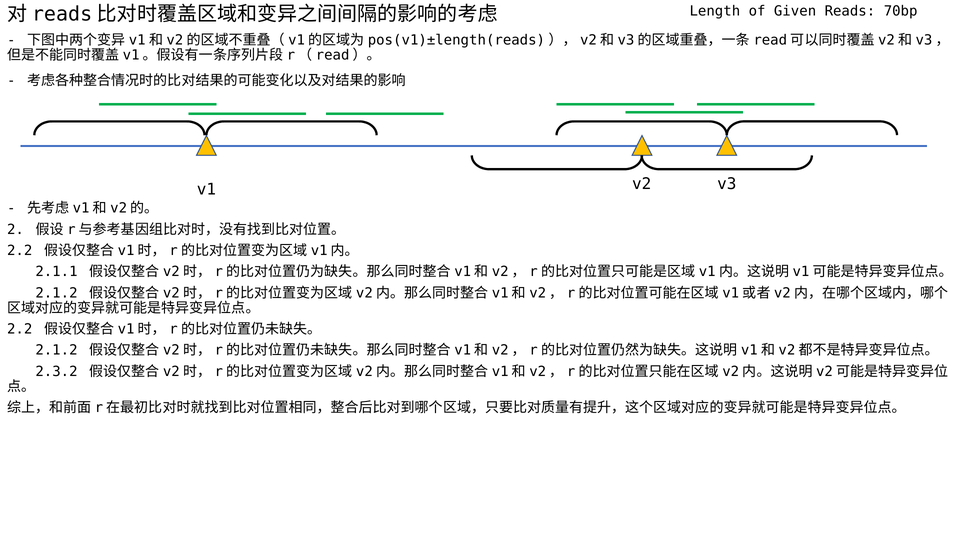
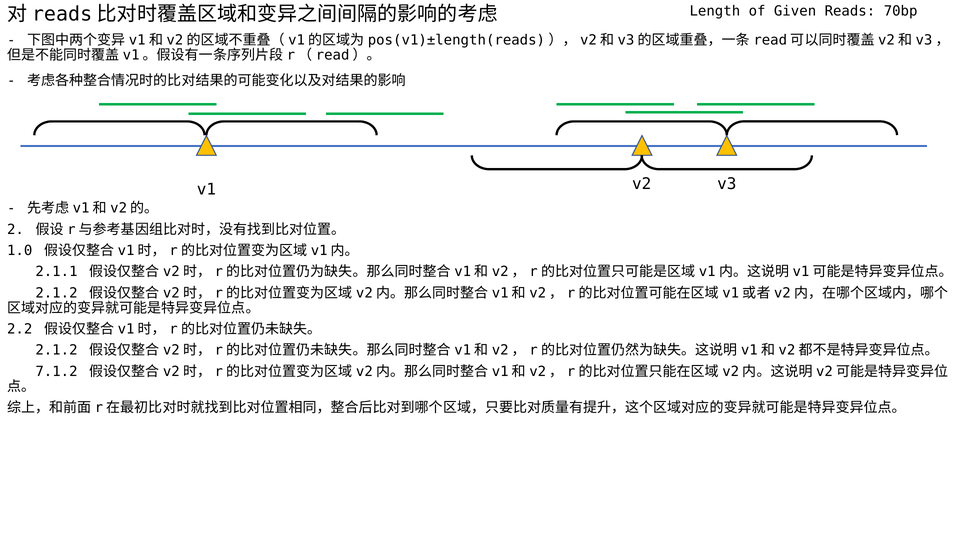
2.2 at (20, 251): 2.2 -> 1.0
2.3.2: 2.3.2 -> 7.1.2
